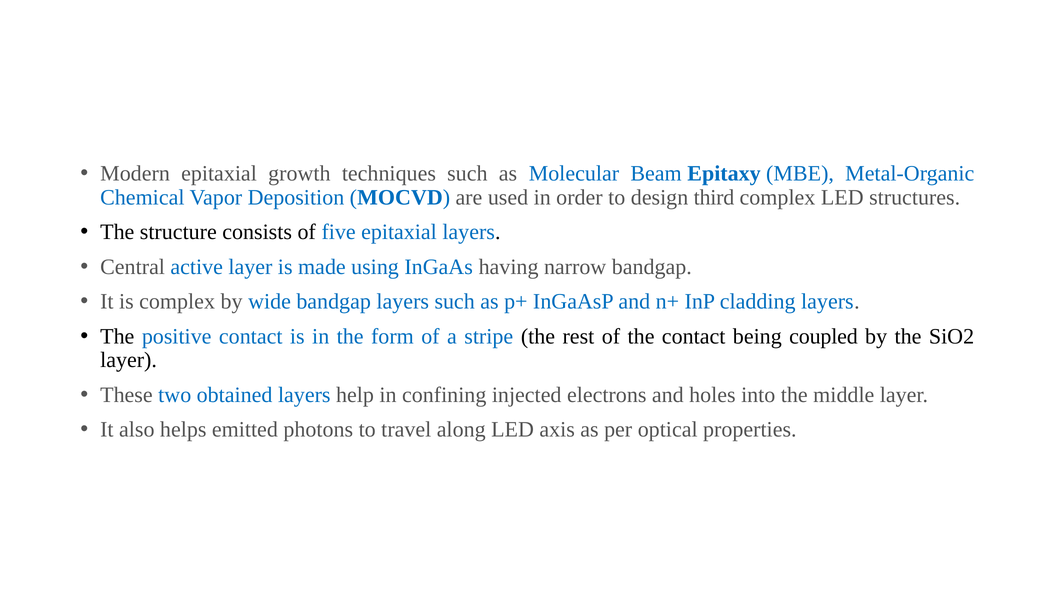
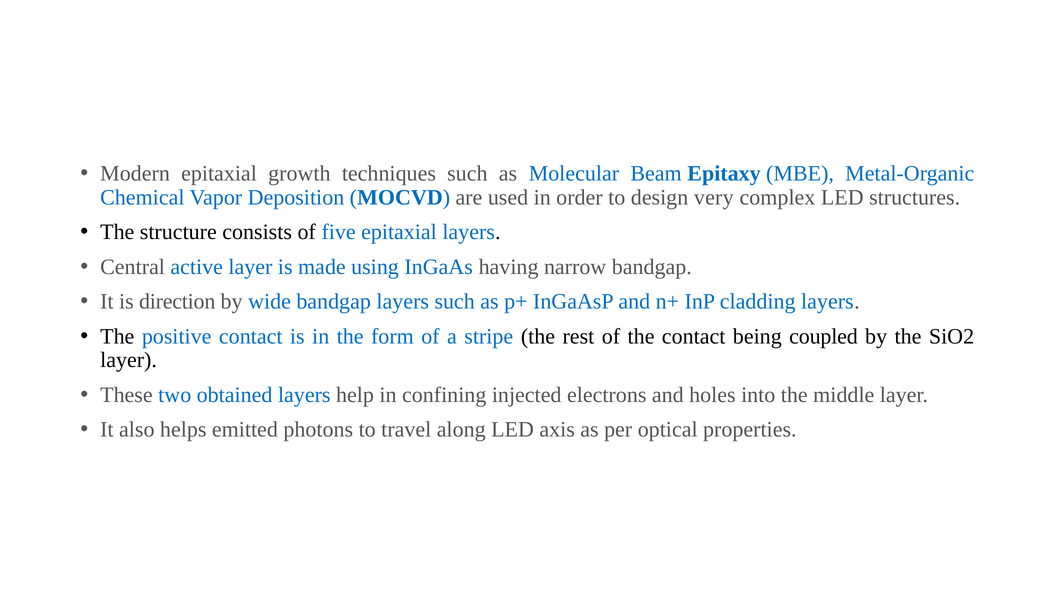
third: third -> very
is complex: complex -> direction
